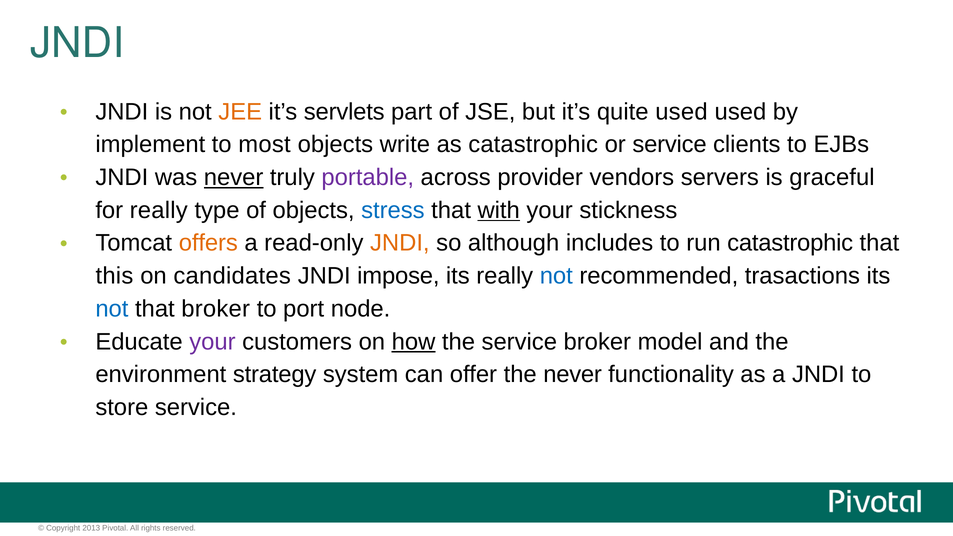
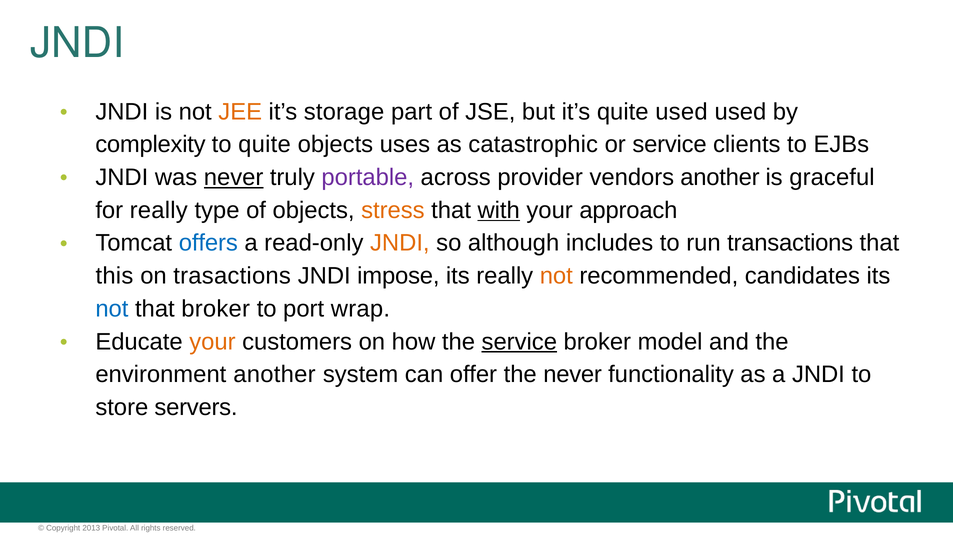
servlets: servlets -> storage
implement: implement -> complexity
to most: most -> quite
write: write -> uses
vendors servers: servers -> another
stress colour: blue -> orange
stickness: stickness -> approach
offers colour: orange -> blue
run catastrophic: catastrophic -> transactions
candidates: candidates -> trasactions
not at (556, 276) colour: blue -> orange
trasactions: trasactions -> candidates
node: node -> wrap
your at (212, 342) colour: purple -> orange
how underline: present -> none
service at (519, 342) underline: none -> present
environment strategy: strategy -> another
store service: service -> servers
